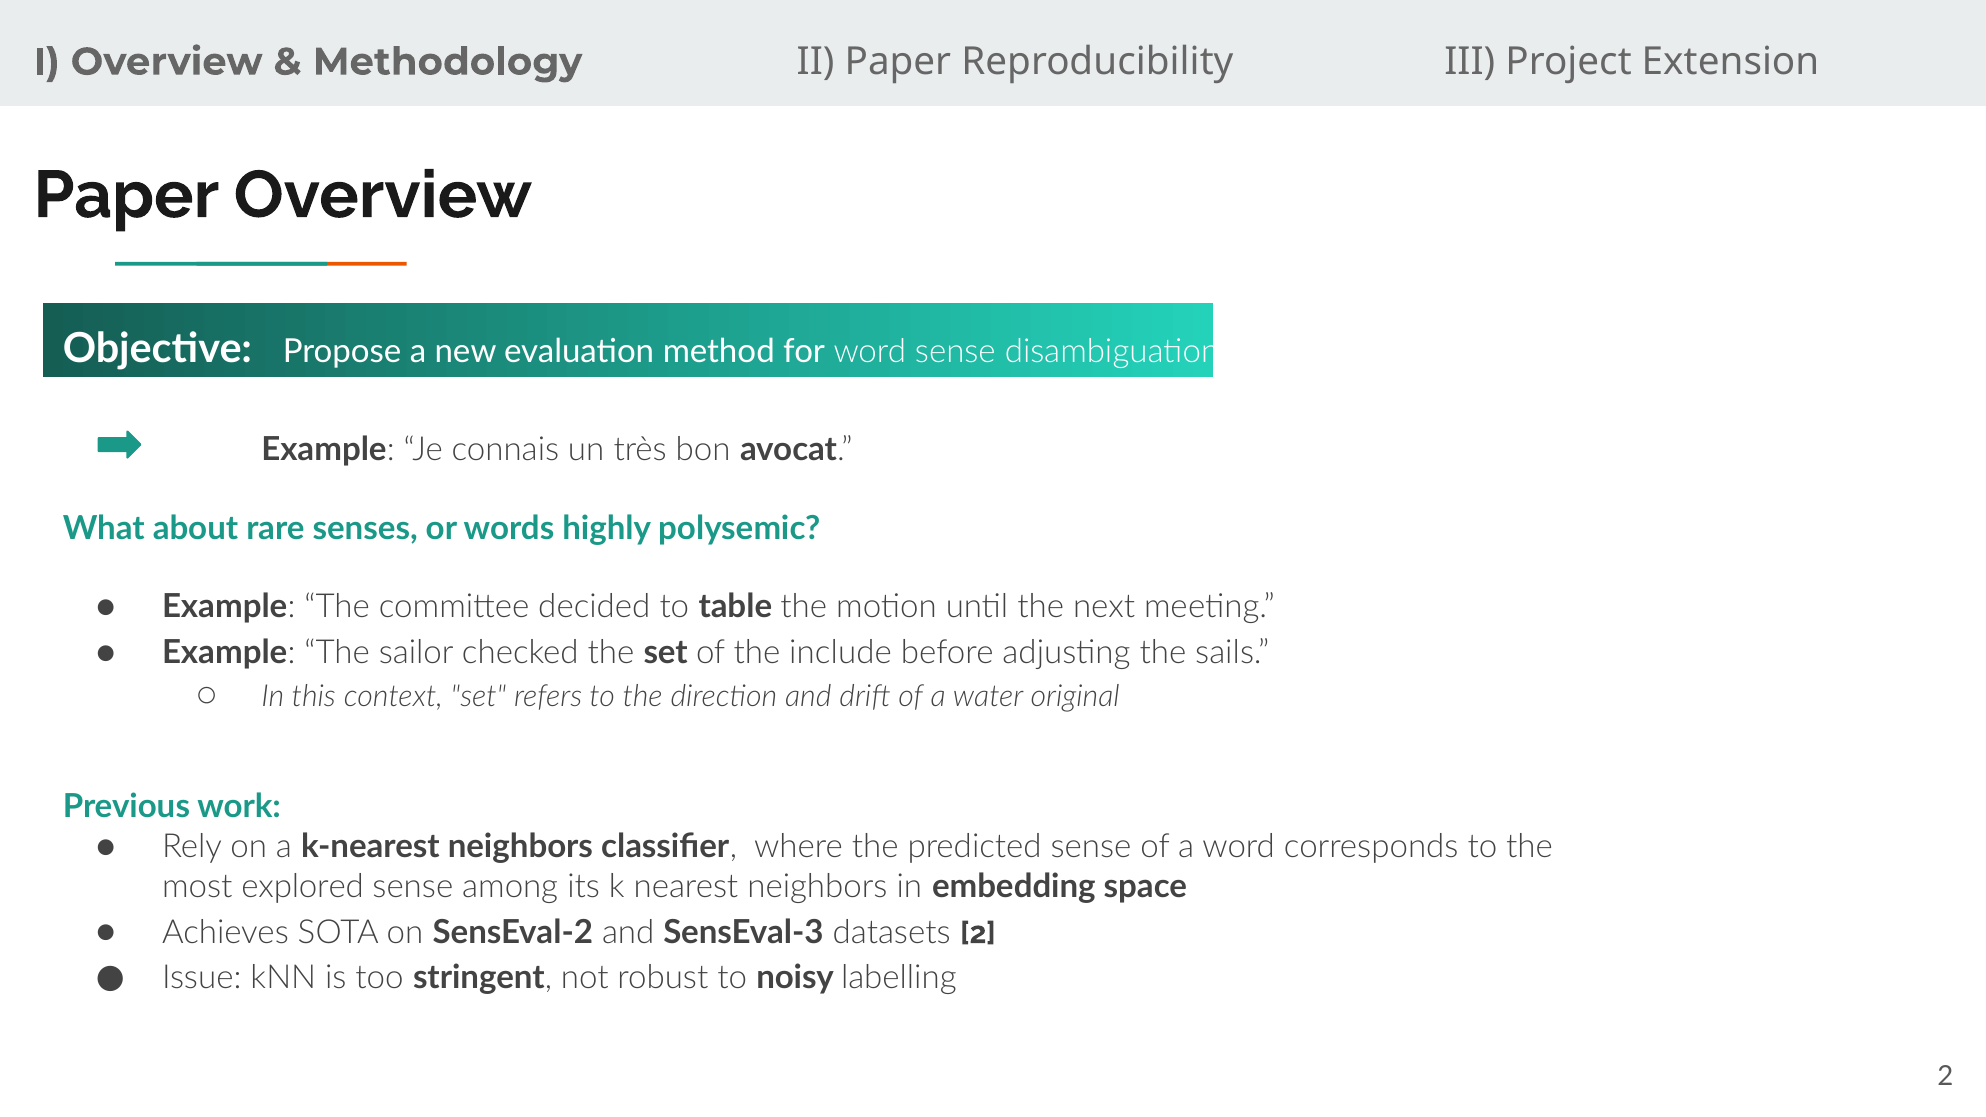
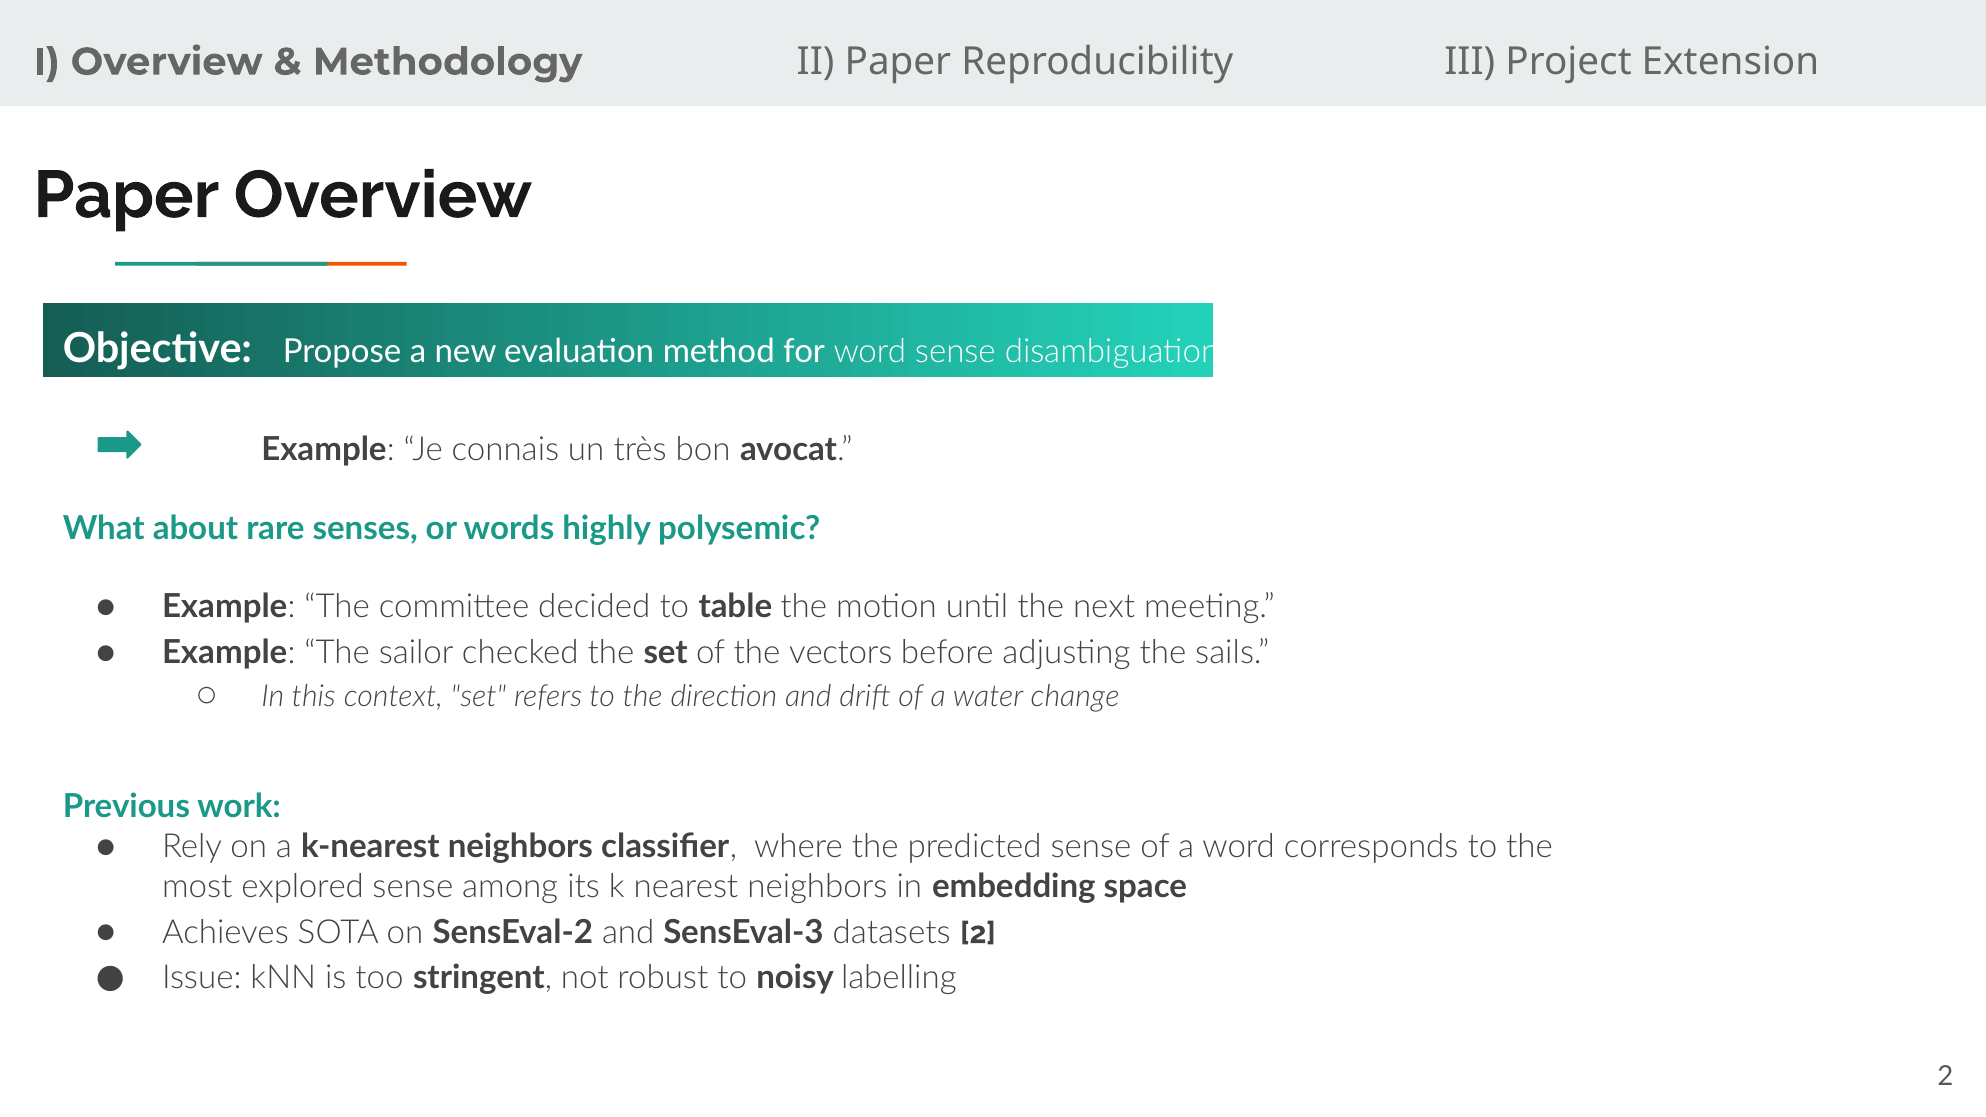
include: include -> vectors
original: original -> change
